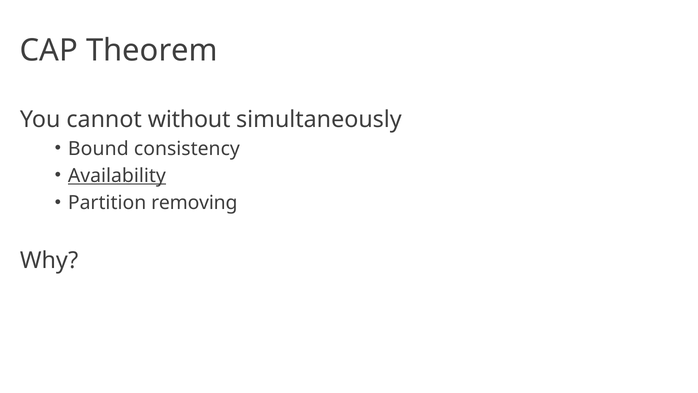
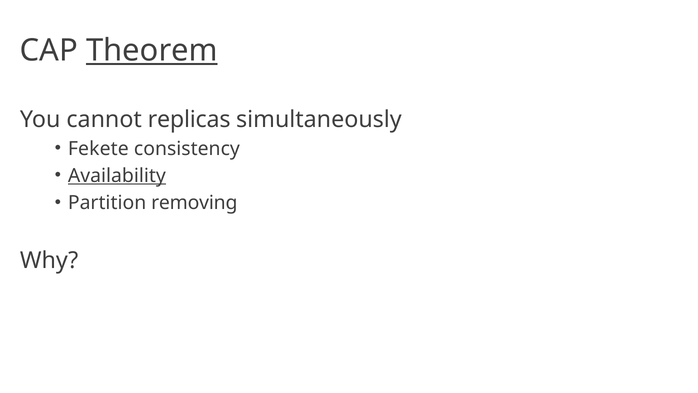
Theorem underline: none -> present
without: without -> replicas
Bound: Bound -> Fekete
